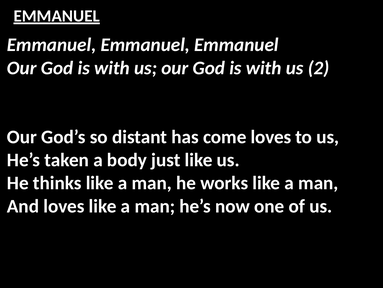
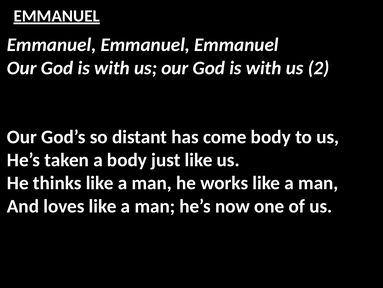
come loves: loves -> body
